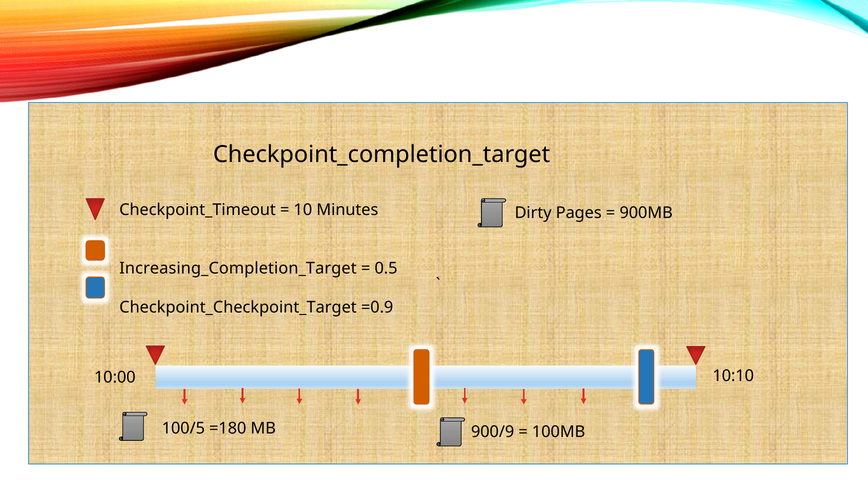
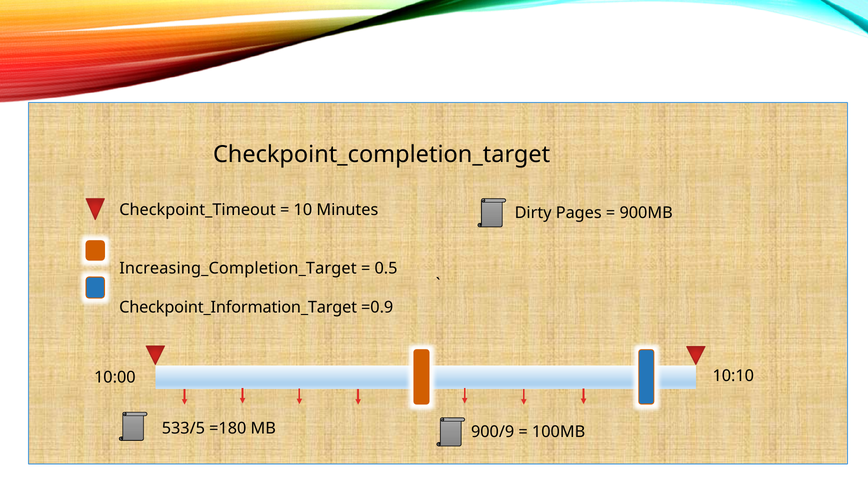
Checkpoint_Checkpoint_Target: Checkpoint_Checkpoint_Target -> Checkpoint_Information_Target
100/5: 100/5 -> 533/5
